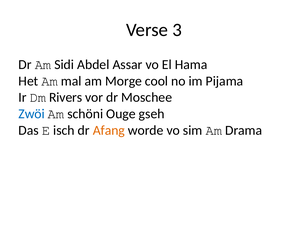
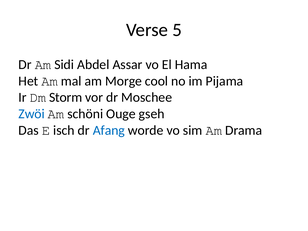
3: 3 -> 5
Rivers: Rivers -> Storm
Afang colour: orange -> blue
